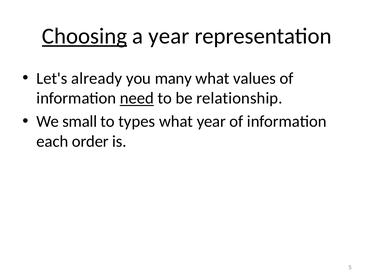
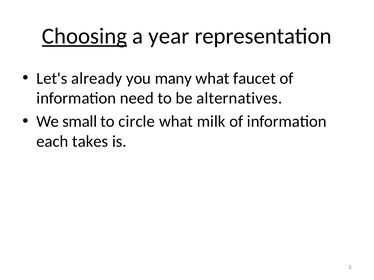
values: values -> faucet
need underline: present -> none
relationship: relationship -> alternatives
types: types -> circle
what year: year -> milk
order: order -> takes
